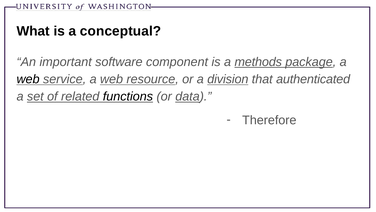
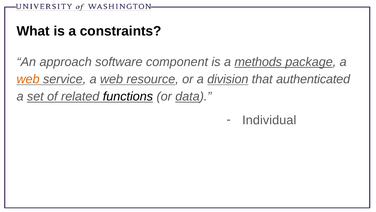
conceptual: conceptual -> constraints
important: important -> approach
web at (28, 79) colour: black -> orange
Therefore: Therefore -> Individual
